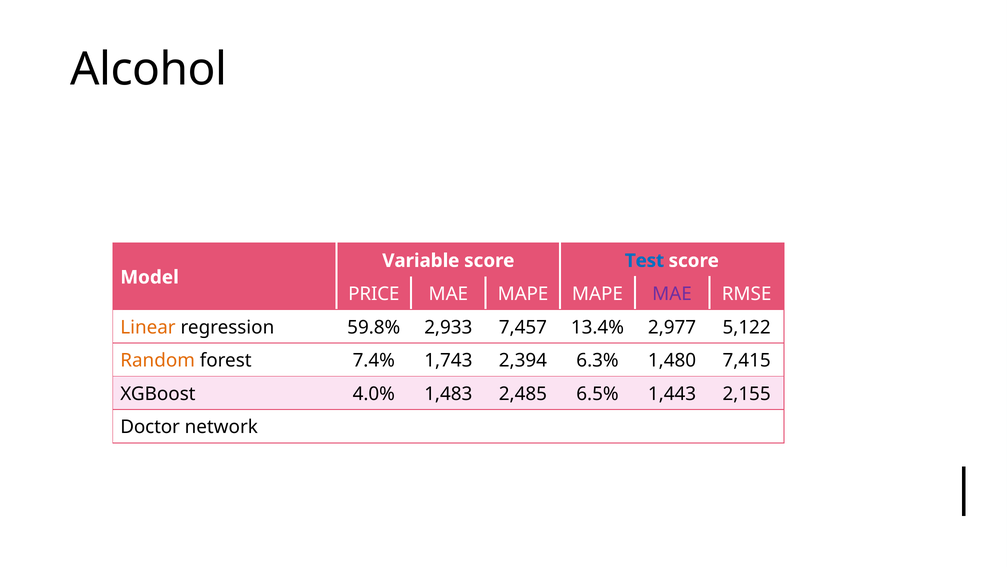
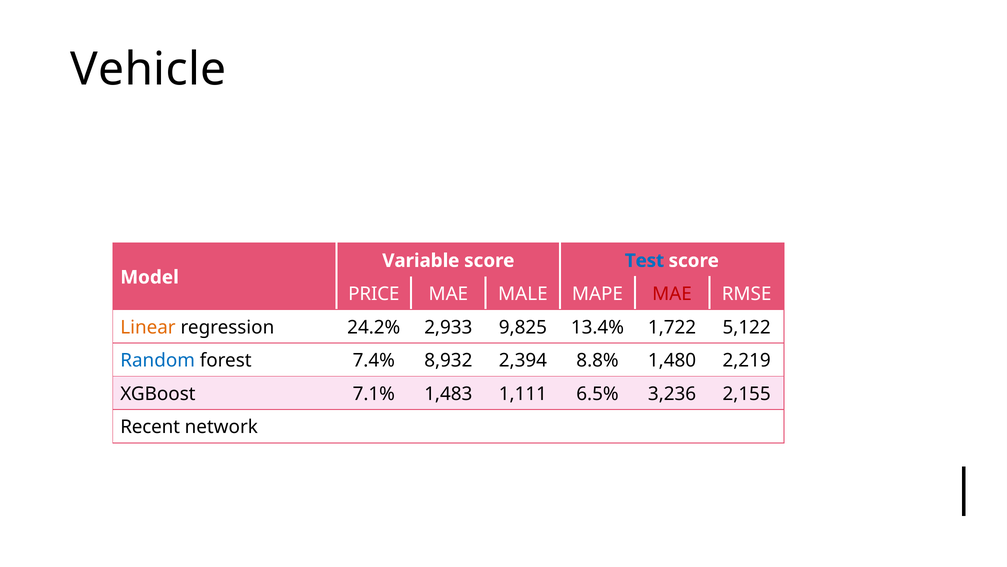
Alcohol: Alcohol -> Vehicle
MAE MAPE: MAPE -> MALE
MAE at (672, 294) colour: purple -> red
59.8%: 59.8% -> 24.2%
7,457: 7,457 -> 9,825
2,977: 2,977 -> 1,722
Random colour: orange -> blue
1,743: 1,743 -> 8,932
6.3%: 6.3% -> 8.8%
7,415: 7,415 -> 2,219
4.0%: 4.0% -> 7.1%
2,485: 2,485 -> 1,111
1,443: 1,443 -> 3,236
Doctor: Doctor -> Recent
